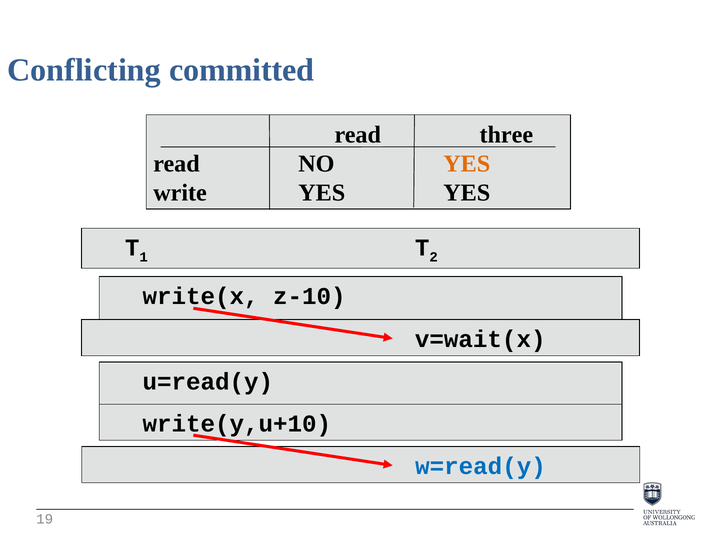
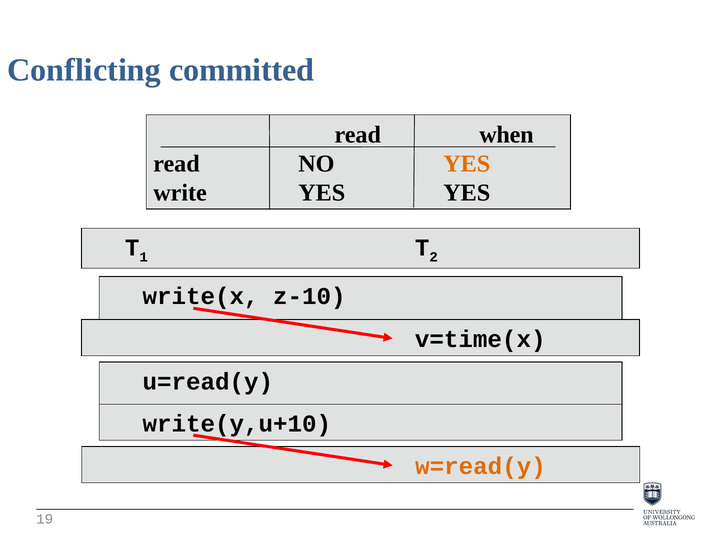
three: three -> when
v=wait(x: v=wait(x -> v=time(x
w=read(y colour: blue -> orange
